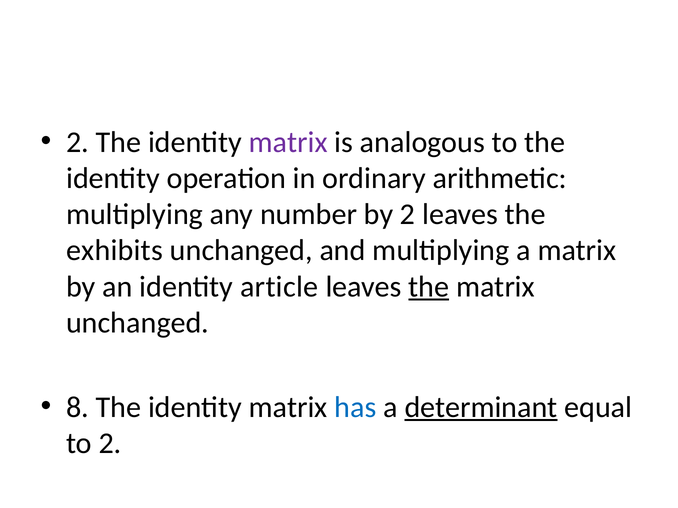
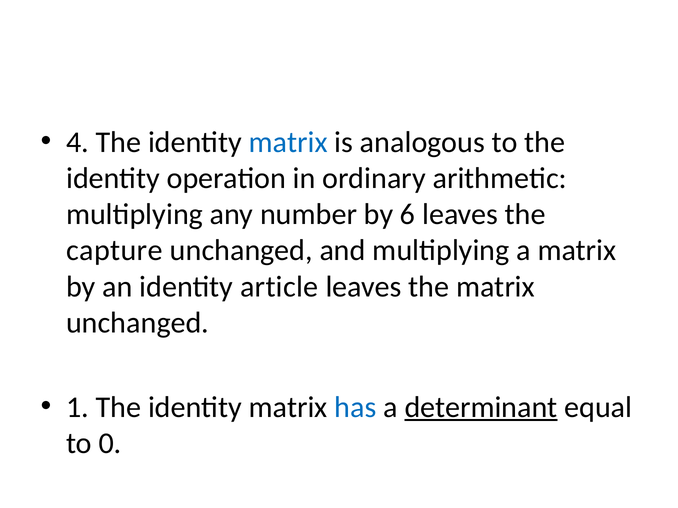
2 at (78, 142): 2 -> 4
matrix at (288, 142) colour: purple -> blue
by 2: 2 -> 6
exhibits: exhibits -> capture
the at (429, 287) underline: present -> none
8: 8 -> 1
to 2: 2 -> 0
